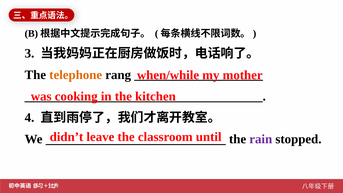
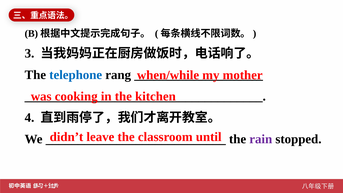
telephone colour: orange -> blue
